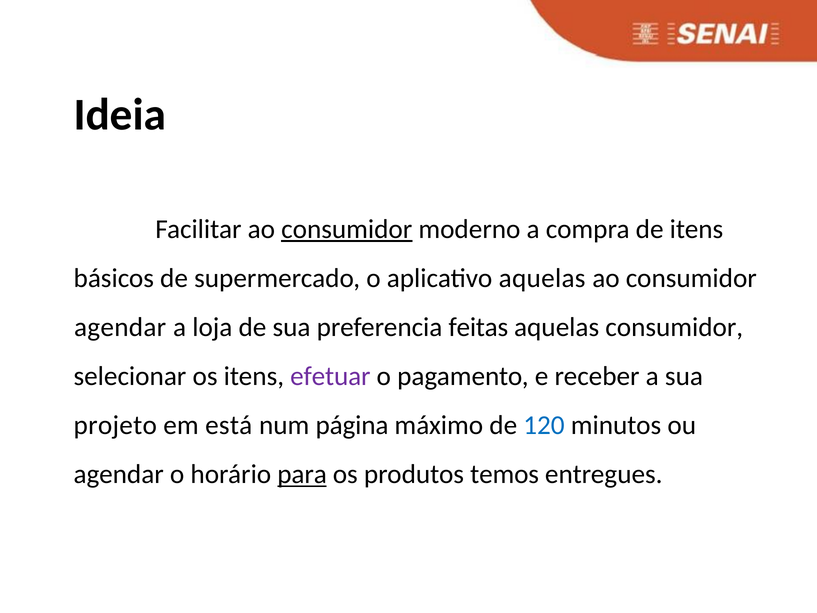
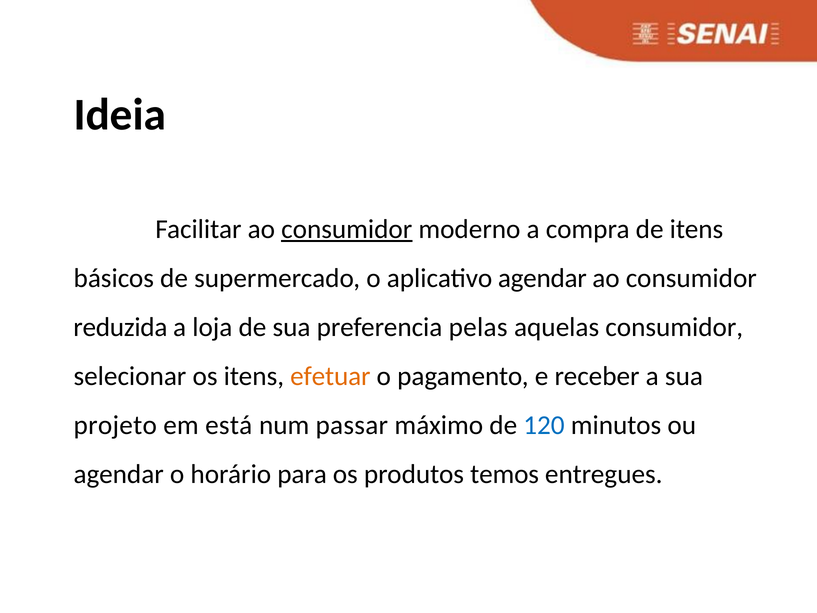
aplicativo aquelas: aquelas -> agendar
agendar at (120, 327): agendar -> reduzida
feitas: feitas -> pelas
efetuar colour: purple -> orange
página: página -> passar
para underline: present -> none
